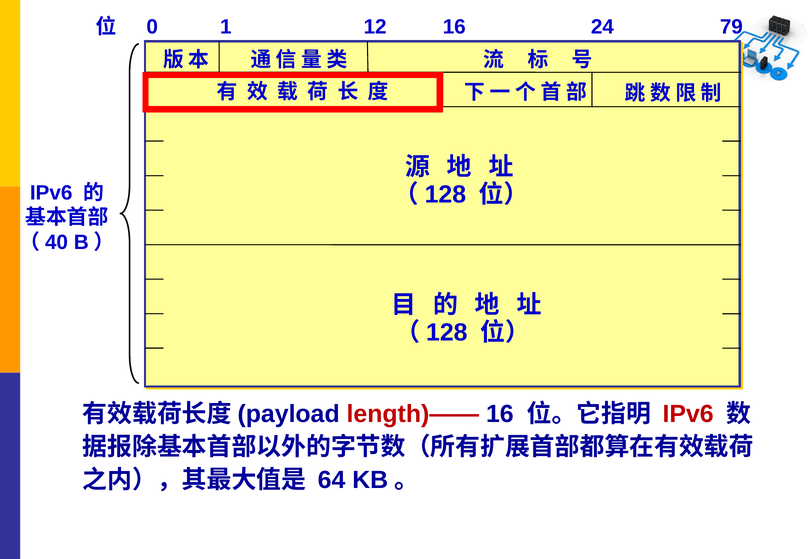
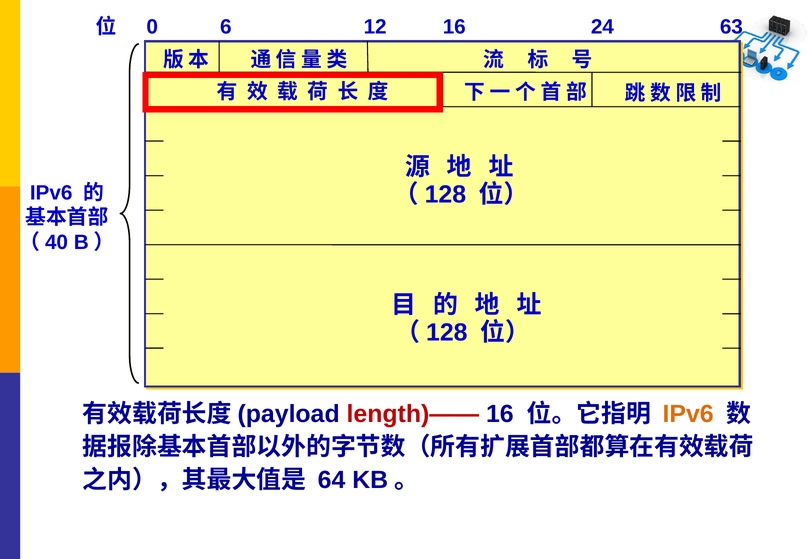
1: 1 -> 6
79: 79 -> 63
IPv6 at (688, 415) colour: red -> orange
